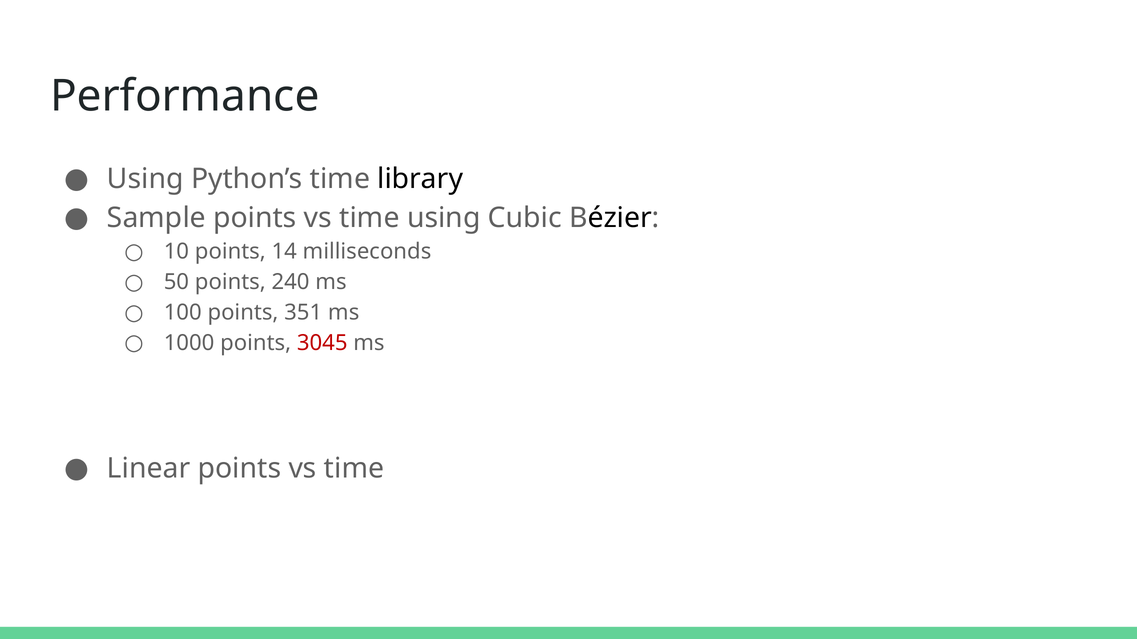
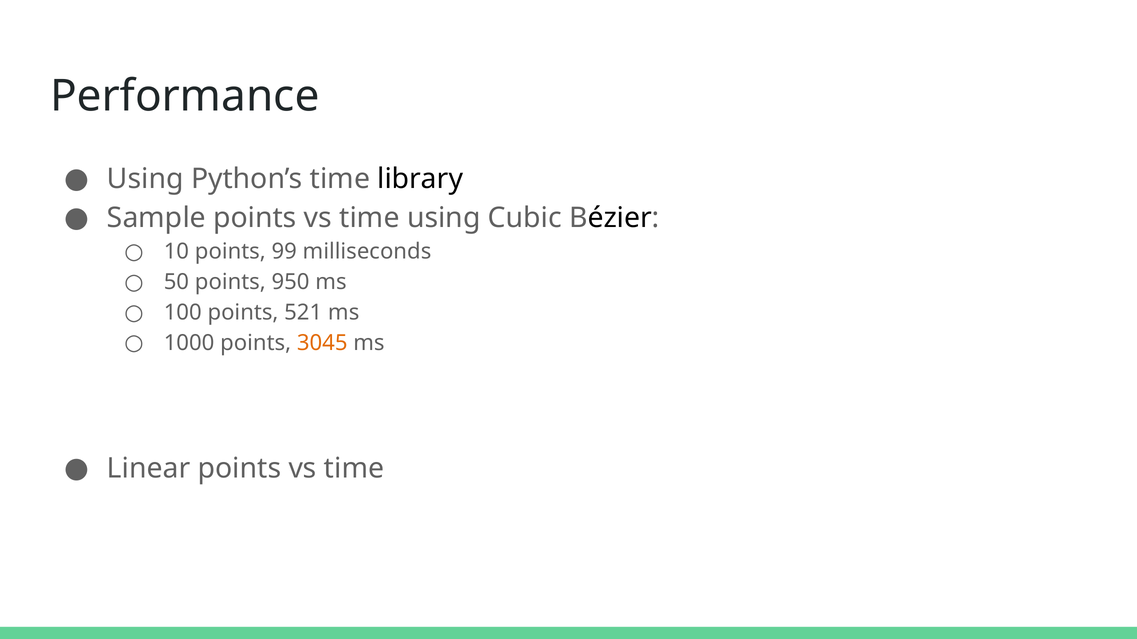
14: 14 -> 99
240: 240 -> 950
351: 351 -> 521
3045 colour: red -> orange
